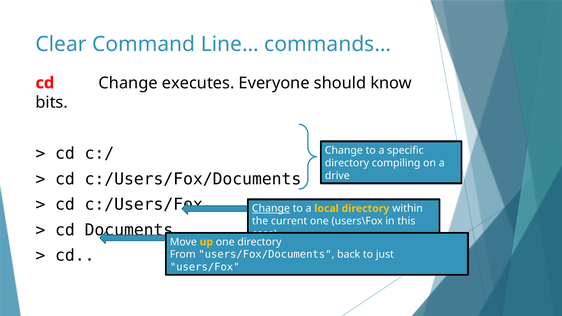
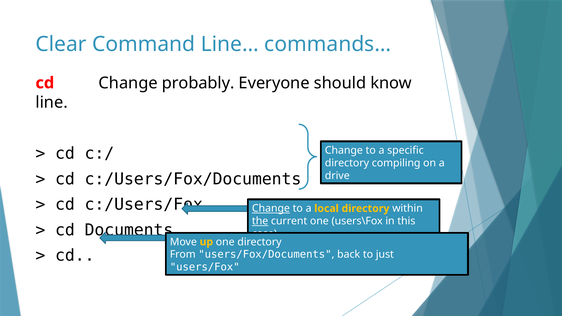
executes: executes -> probably
bits: bits -> line
the underline: none -> present
